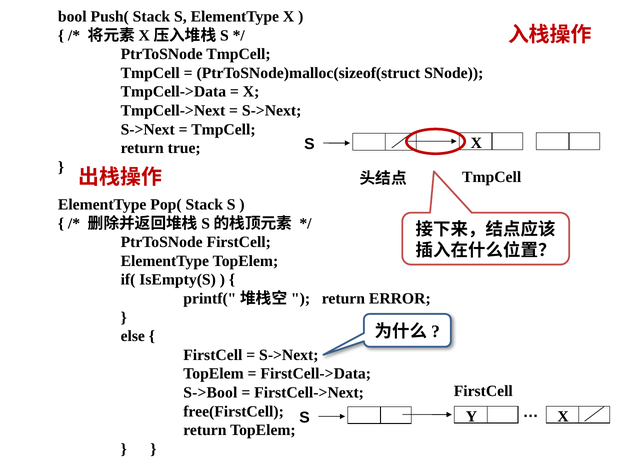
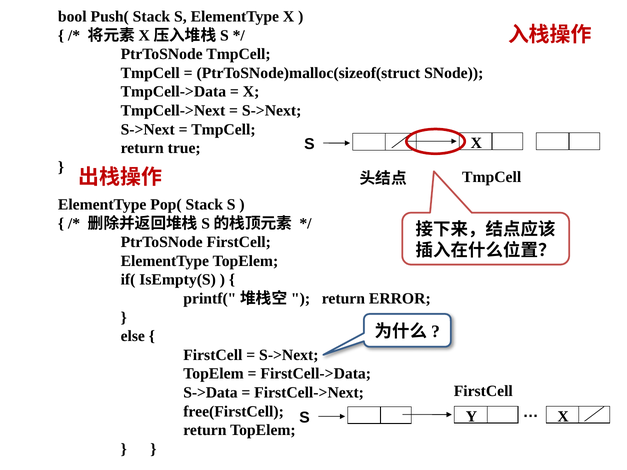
S->Bool: S->Bool -> S->Data
